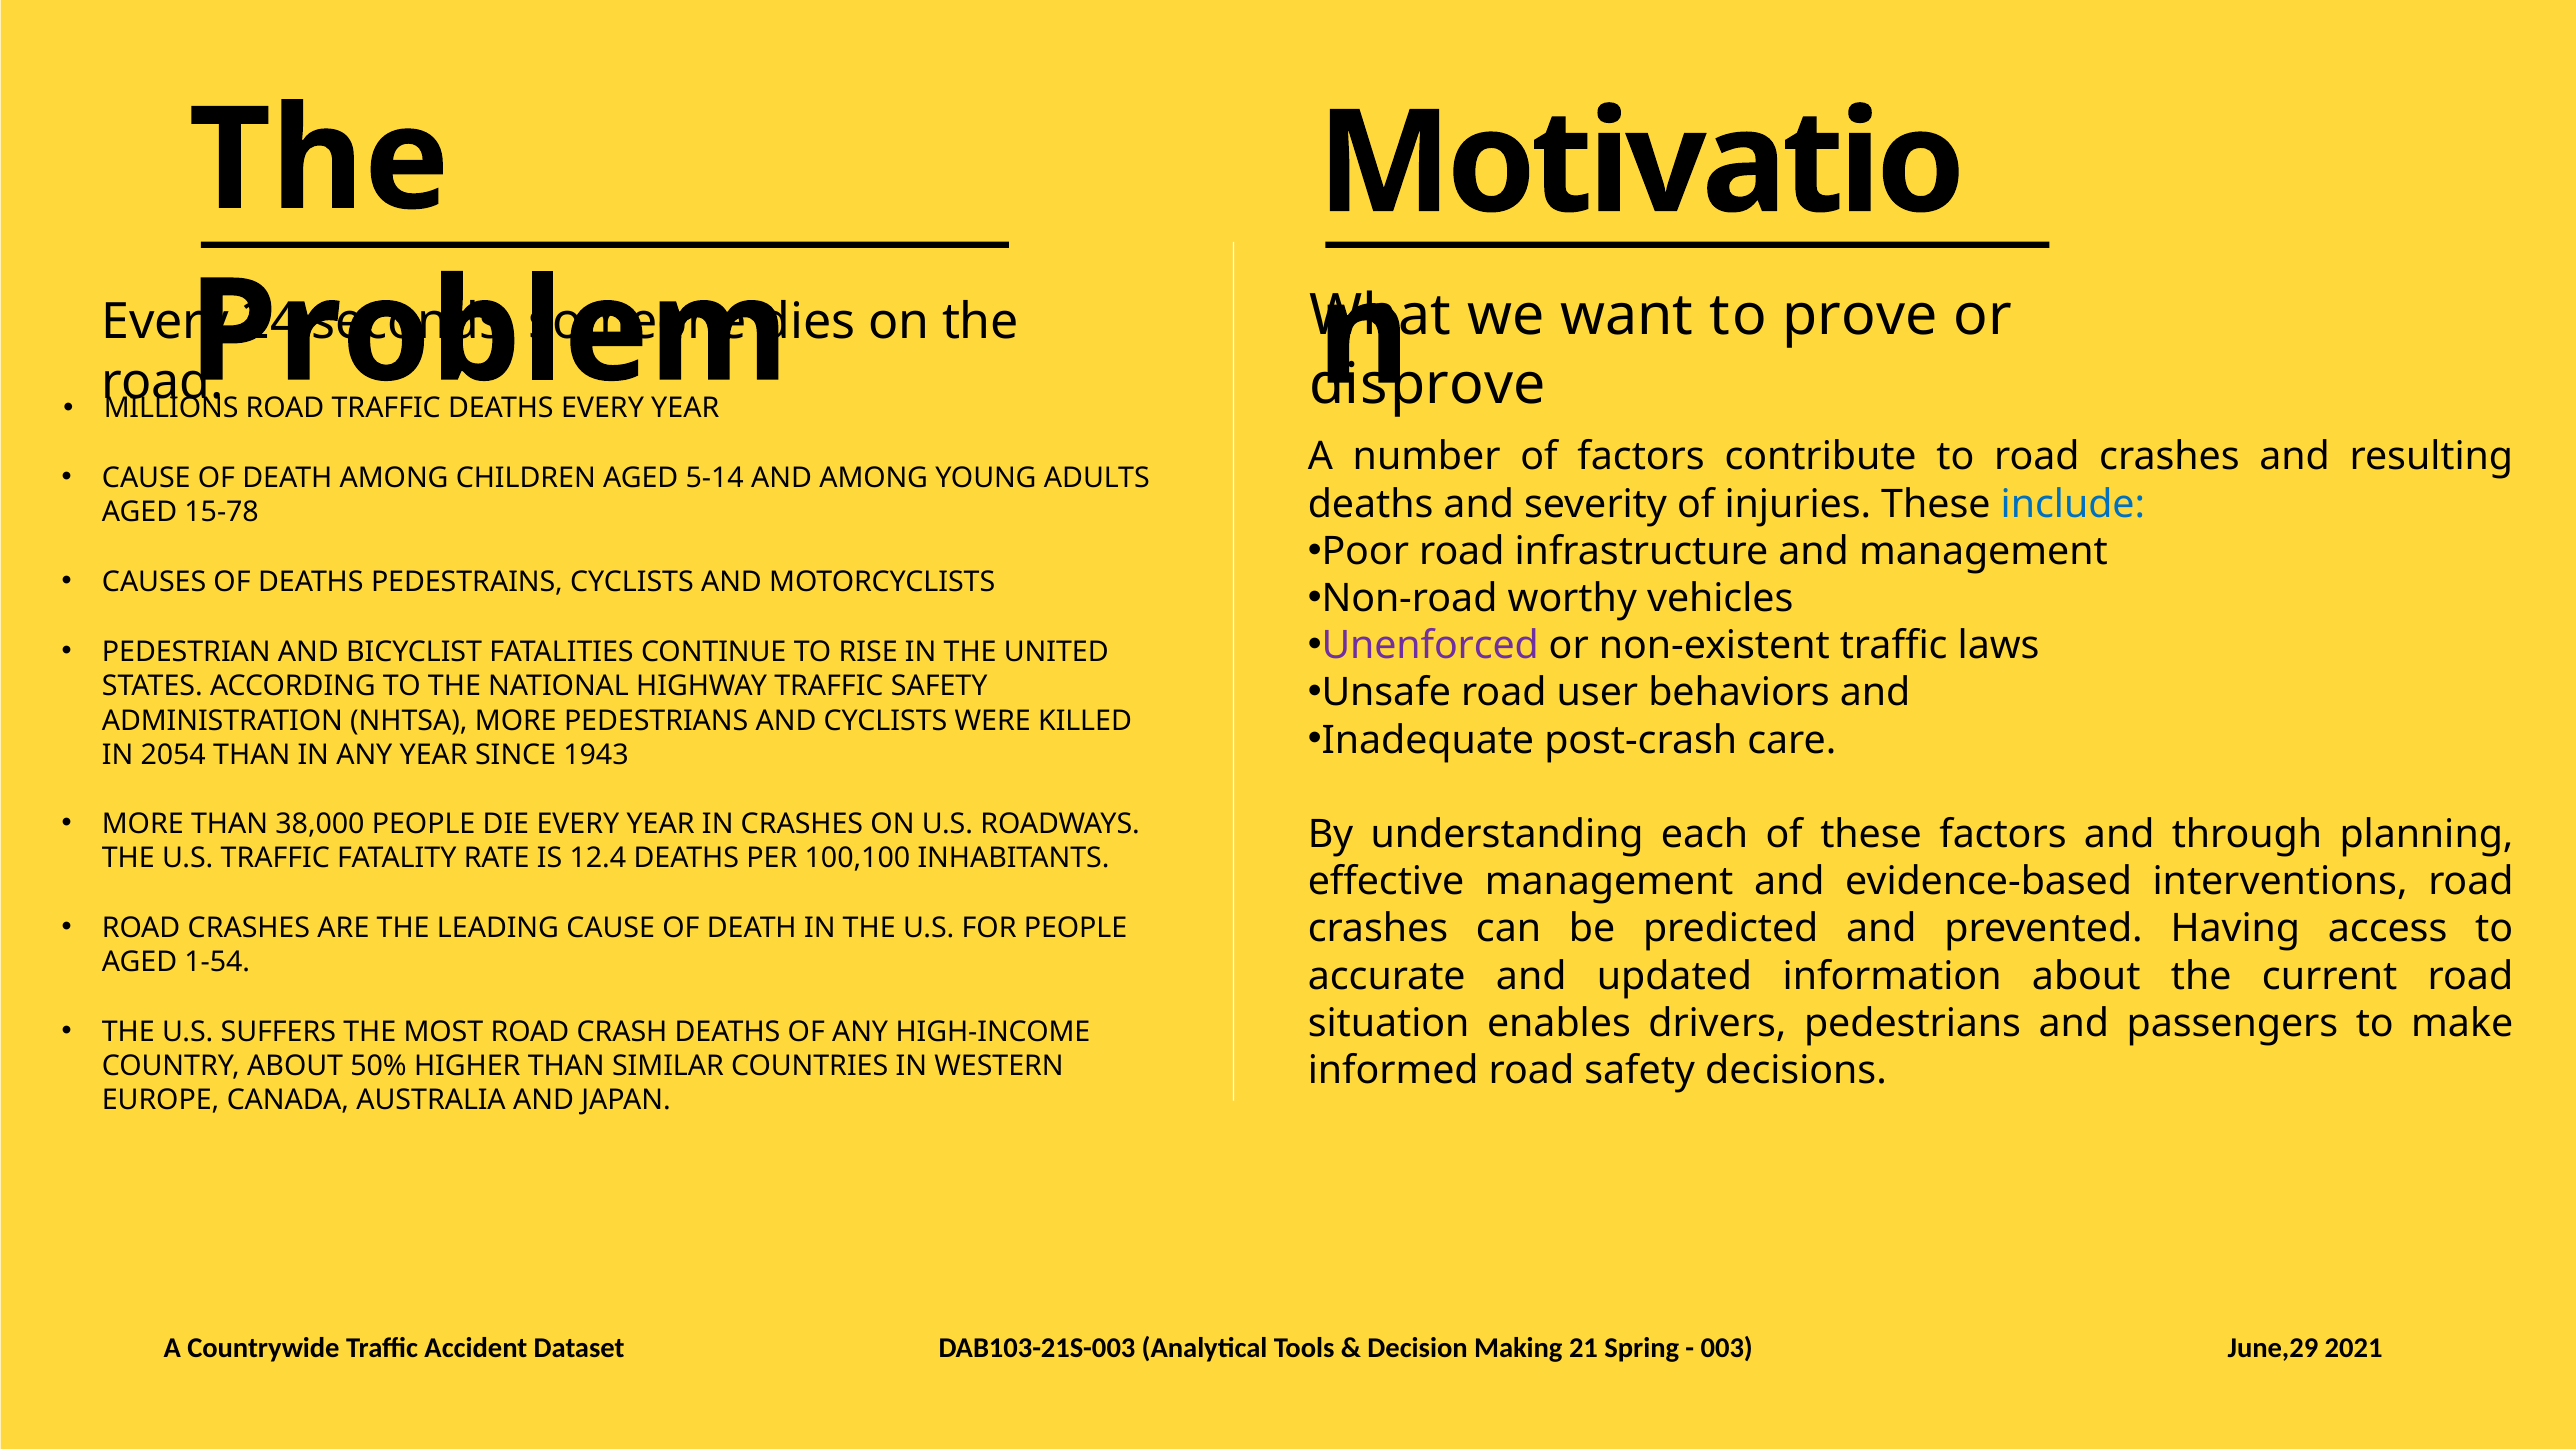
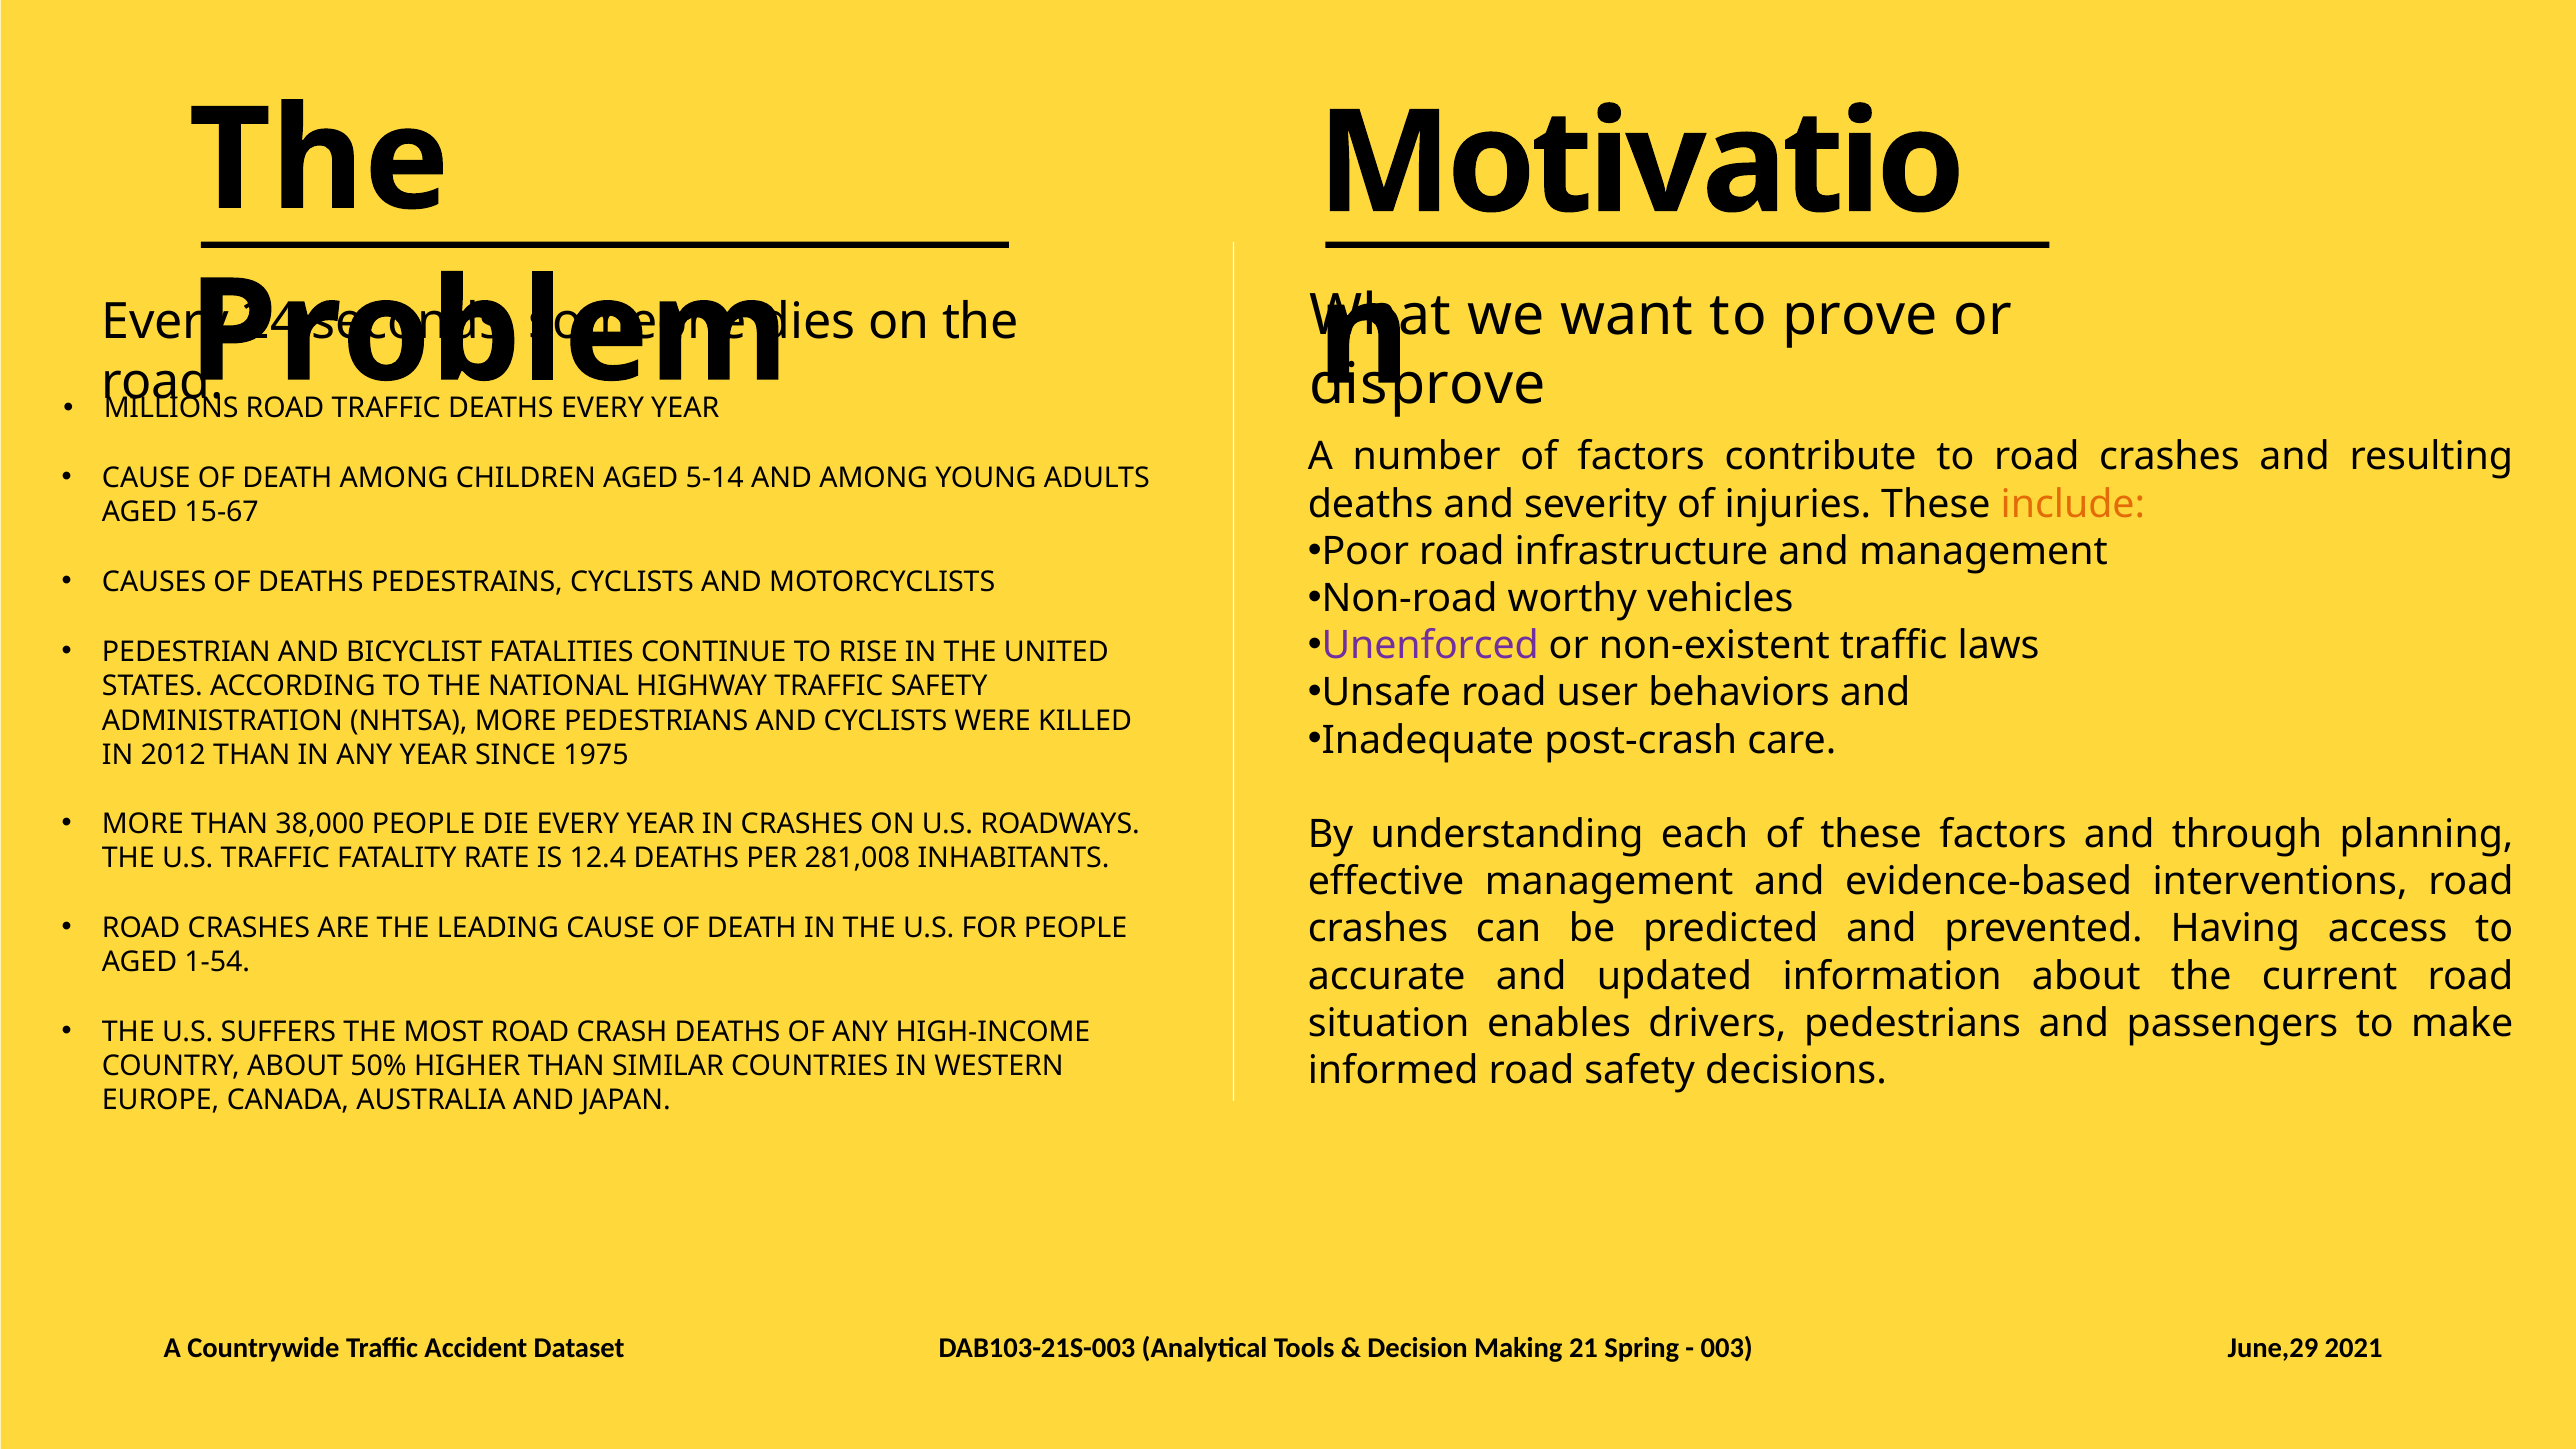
include colour: blue -> orange
15-78: 15-78 -> 15-67
2054: 2054 -> 2012
1943: 1943 -> 1975
100,100: 100,100 -> 281,008
